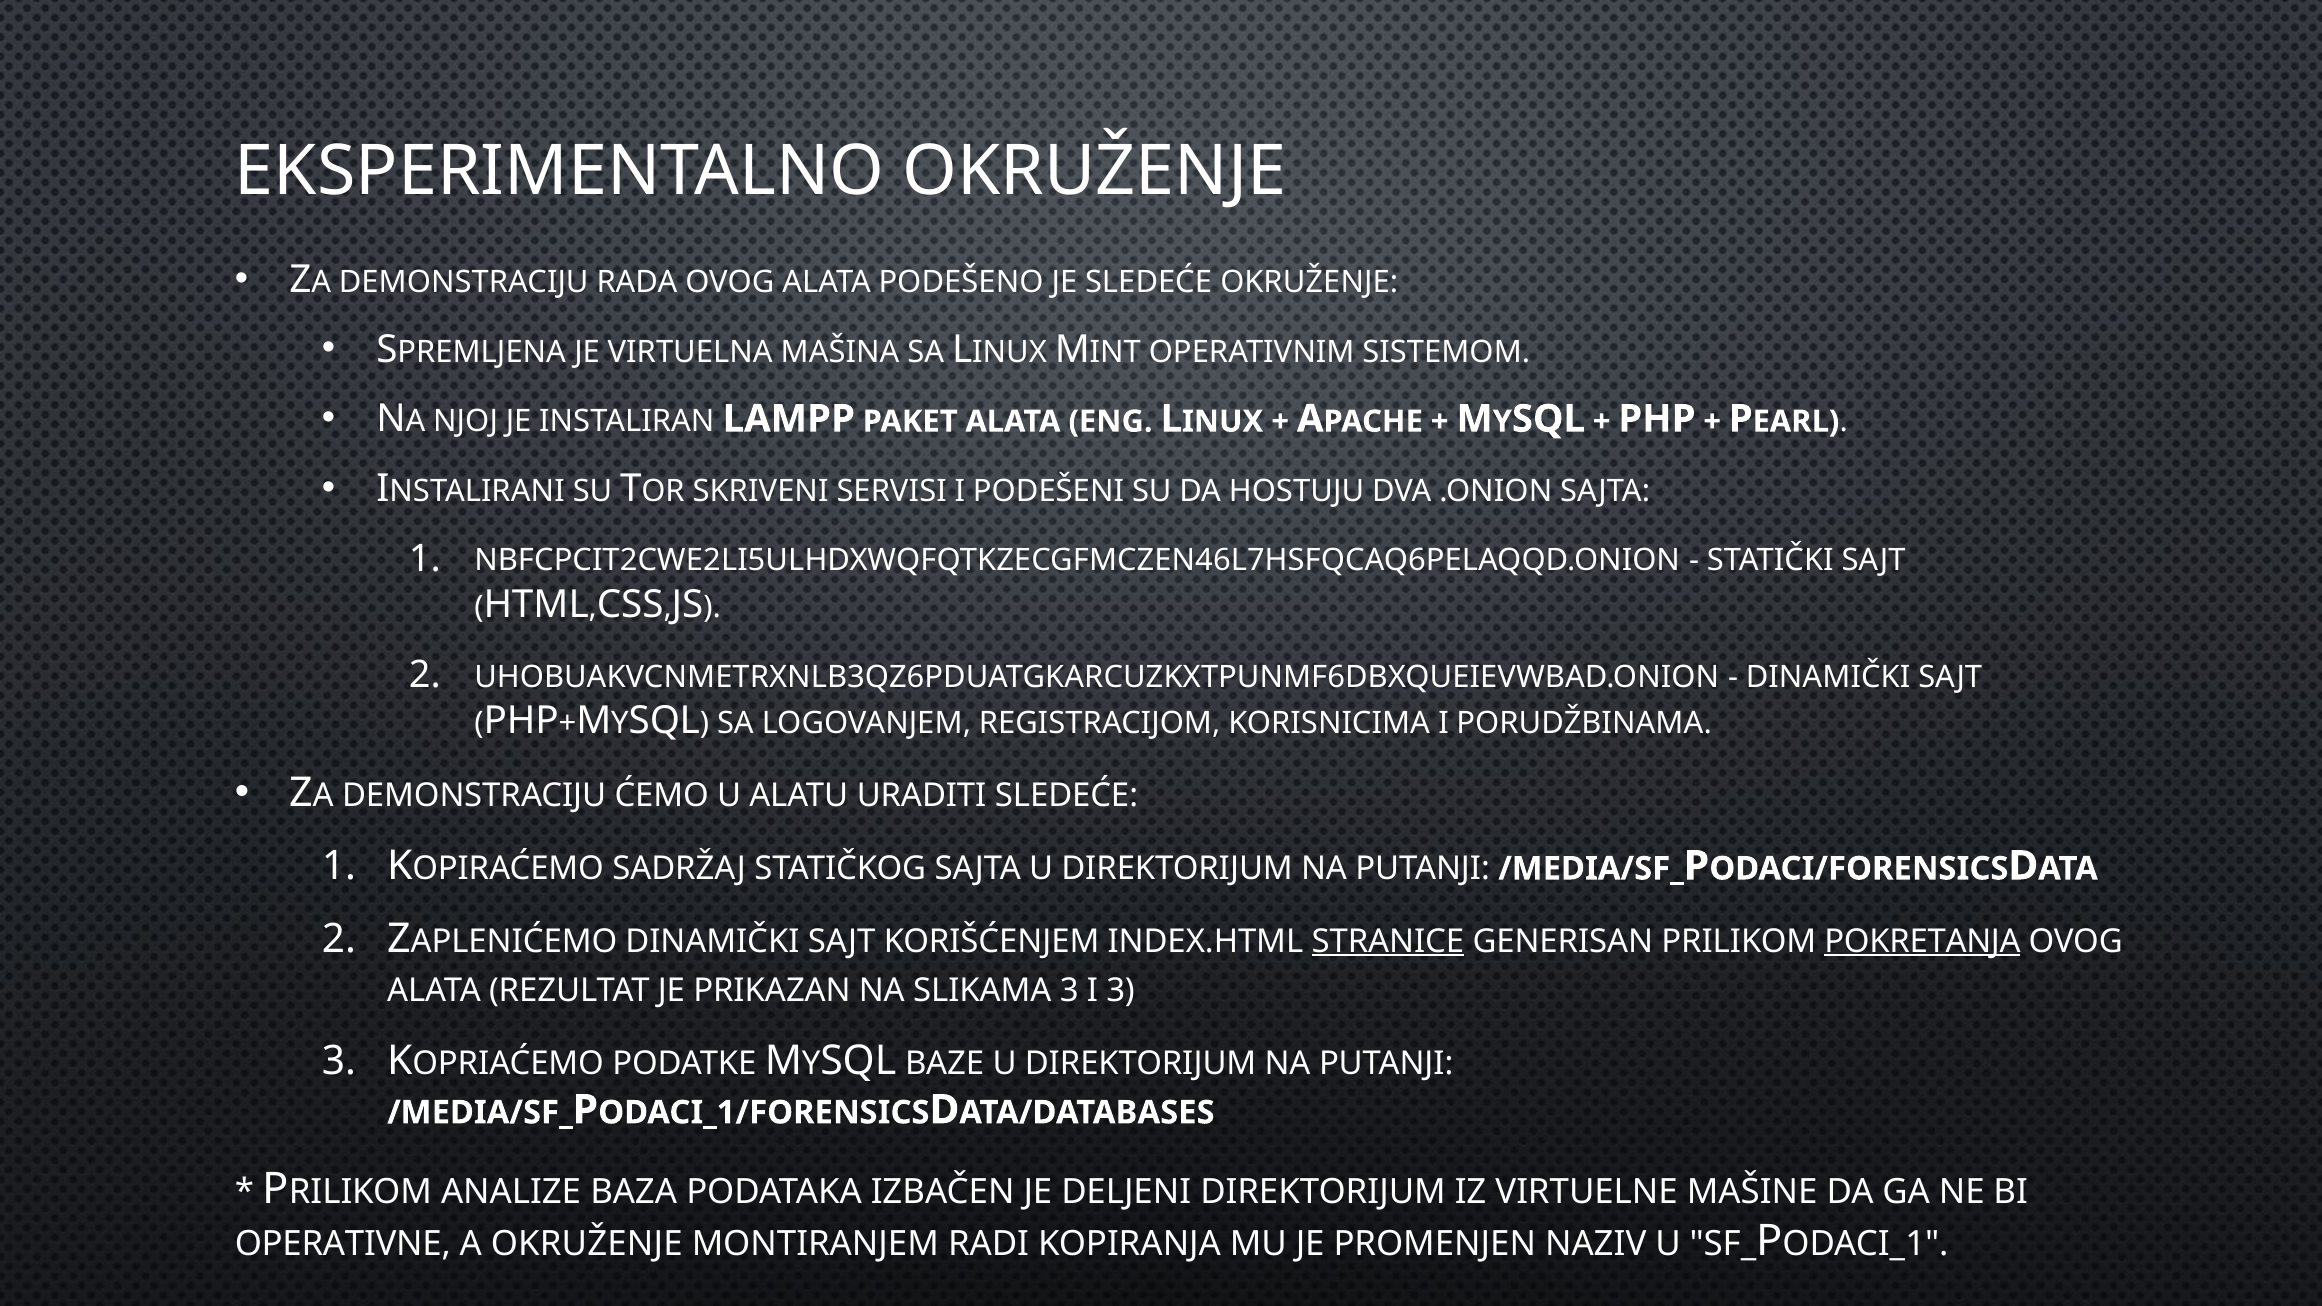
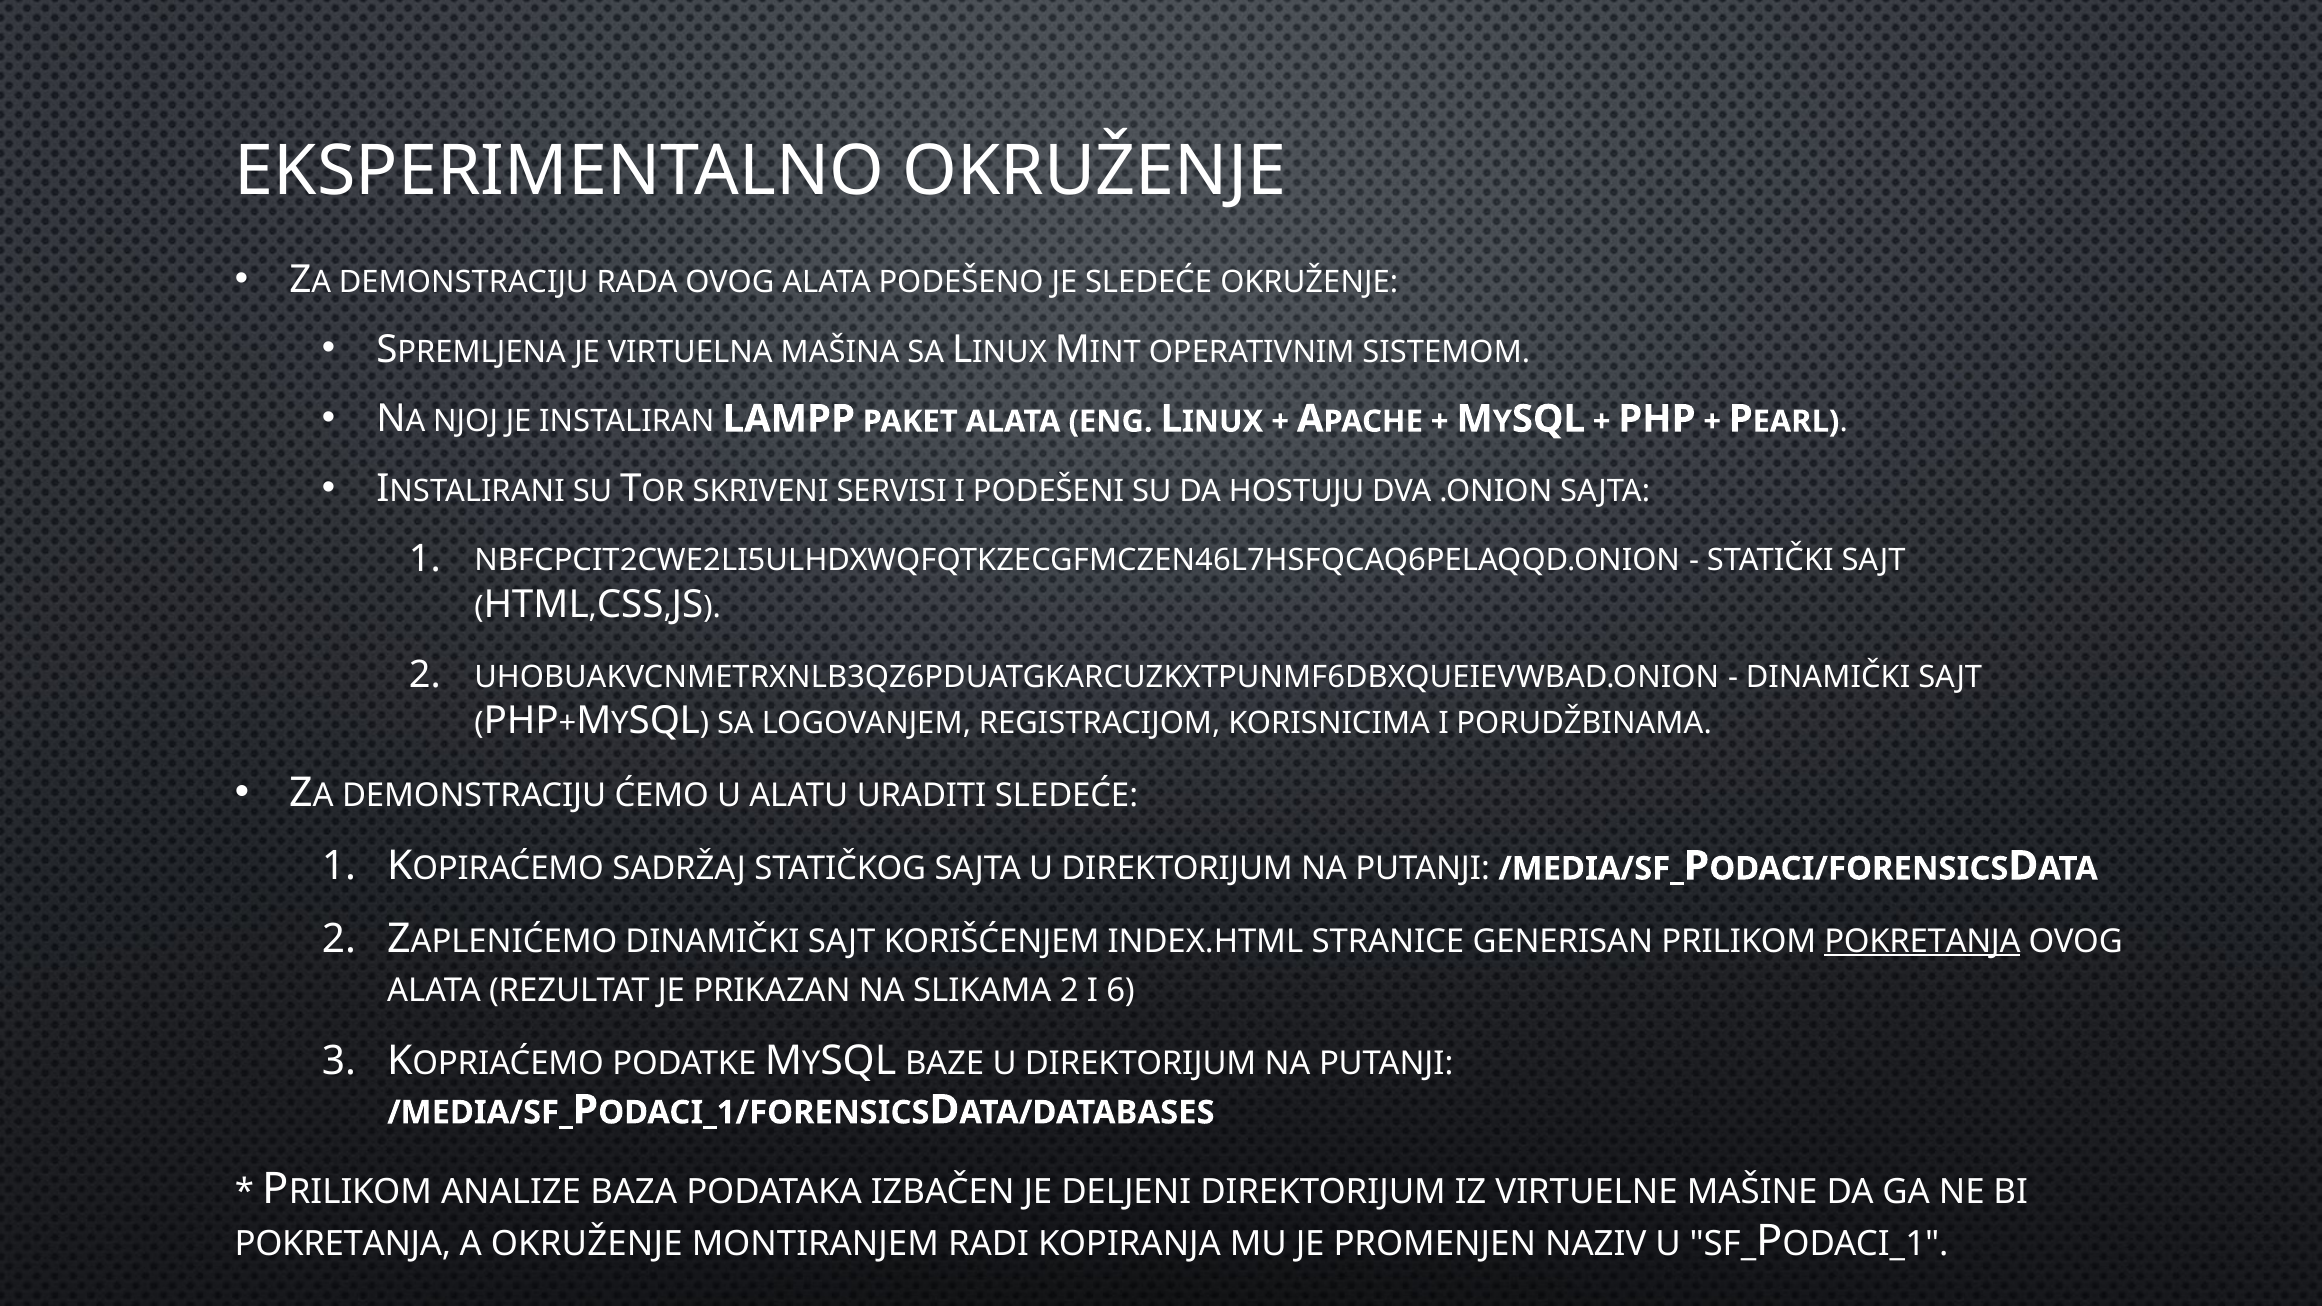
STRANICE underline: present -> none
SLIKAMA 3: 3 -> 2
I 3: 3 -> 6
OPERATIVNE at (343, 1244): OPERATIVNE -> POKRETANJA
